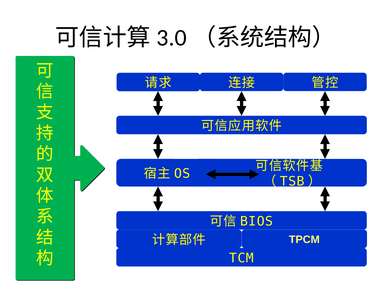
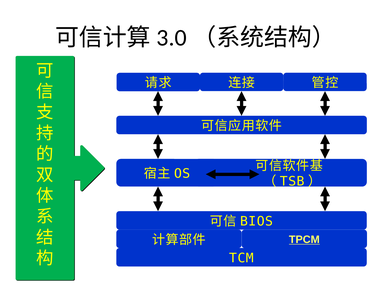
TPCM underline: none -> present
